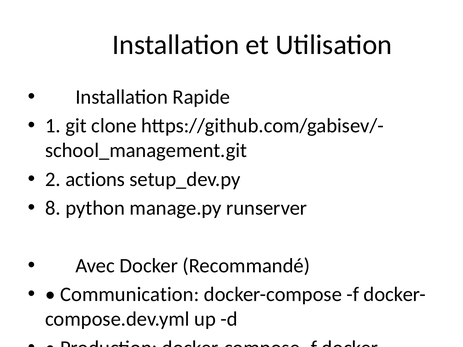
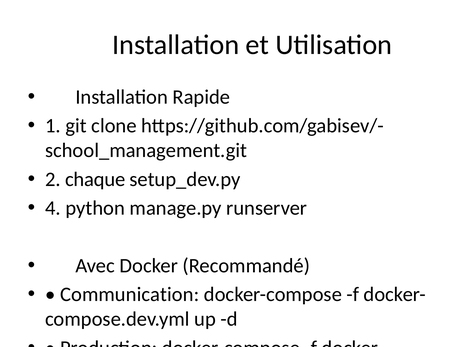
actions: actions -> chaque
8 at (53, 208): 8 -> 4
